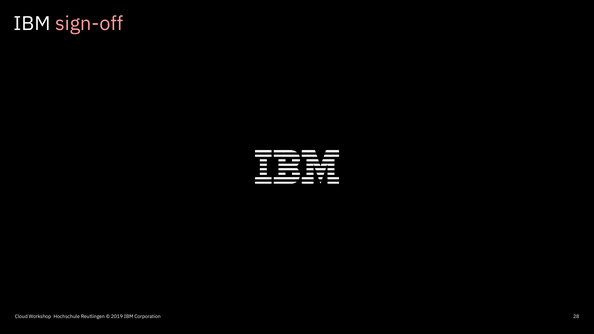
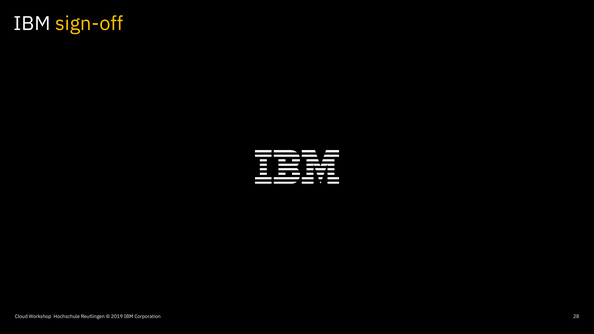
sign-off colour: pink -> yellow
